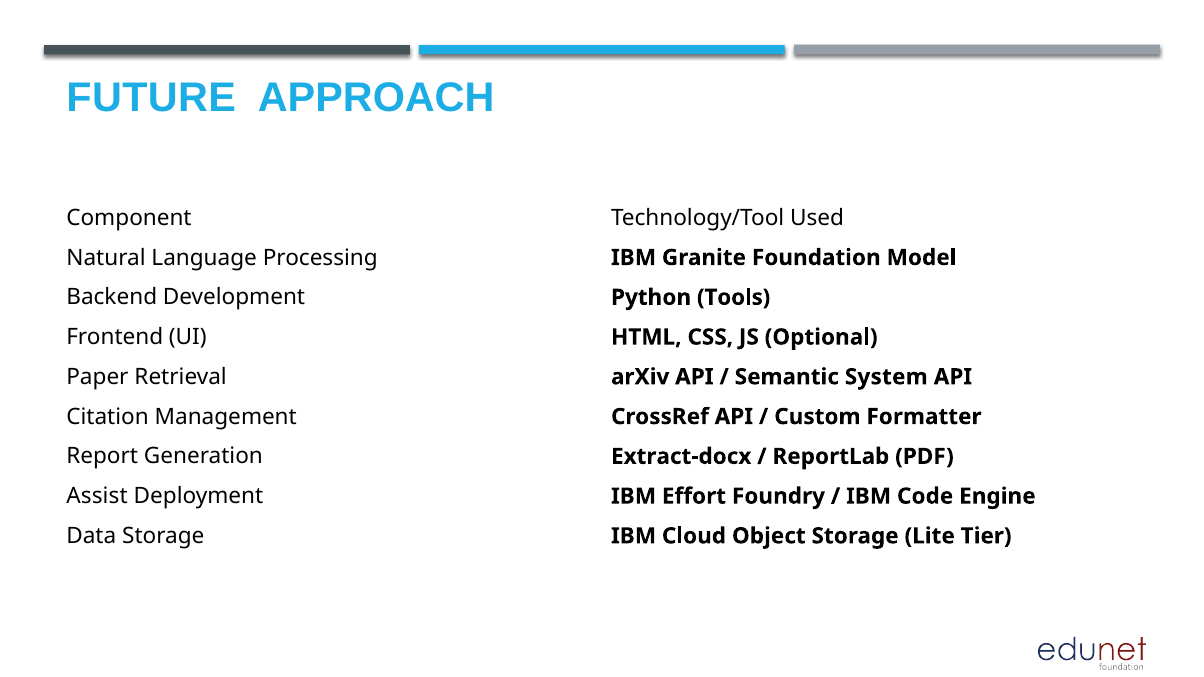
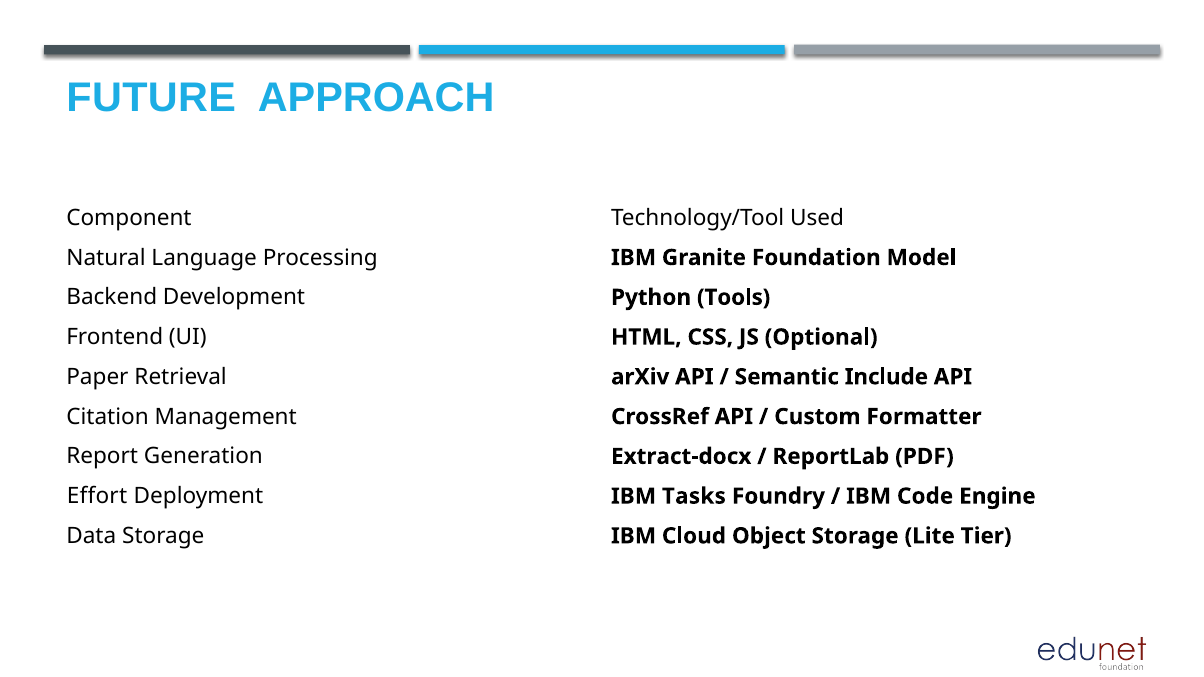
System: System -> Include
Assist: Assist -> Effort
Effort: Effort -> Tasks
